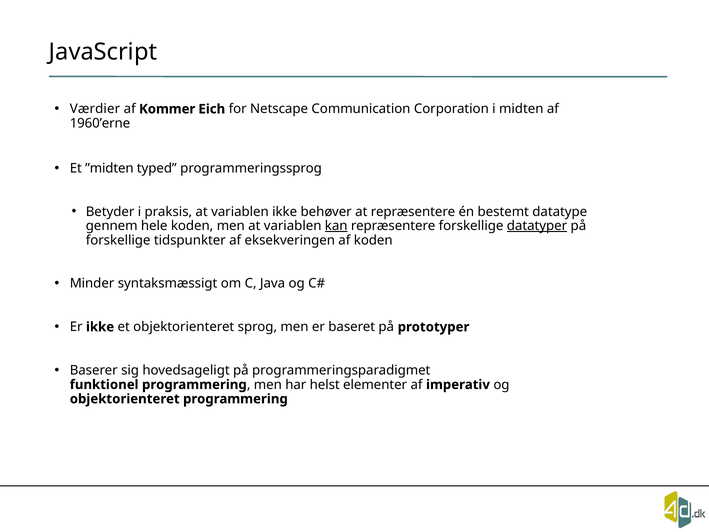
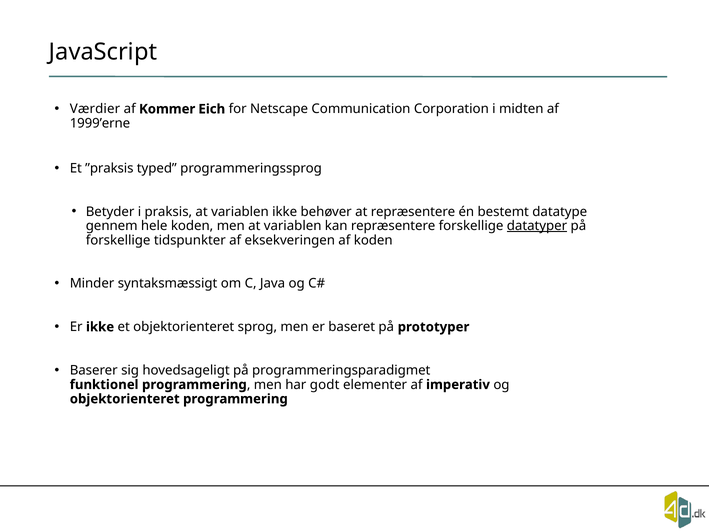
1960’erne: 1960’erne -> 1999’erne
”midten: ”midten -> ”praksis
kan underline: present -> none
helst: helst -> godt
